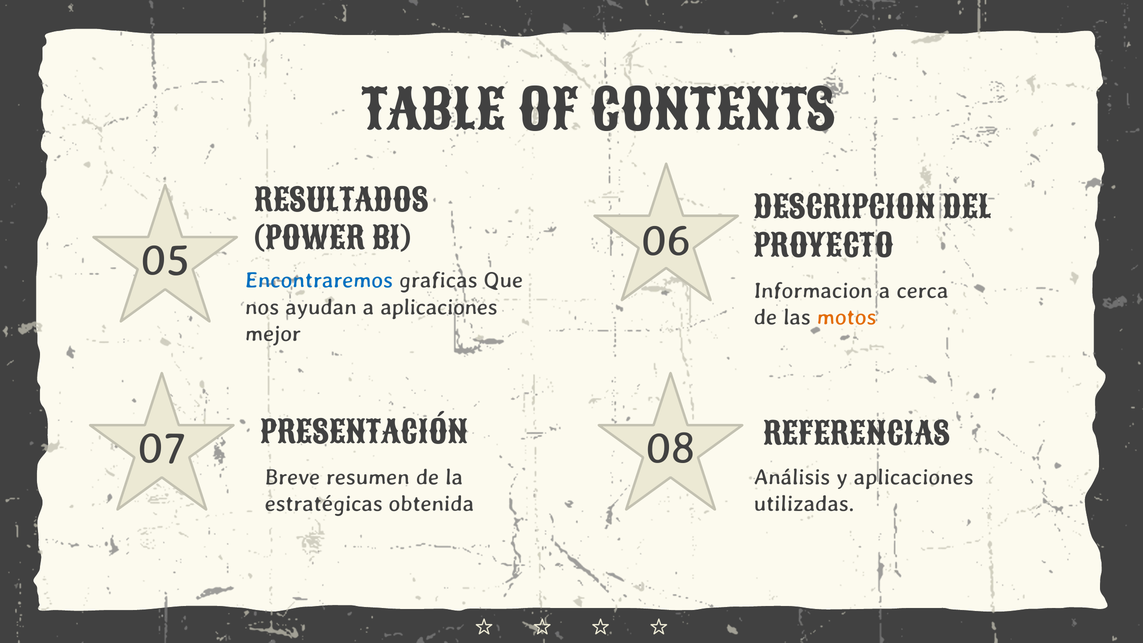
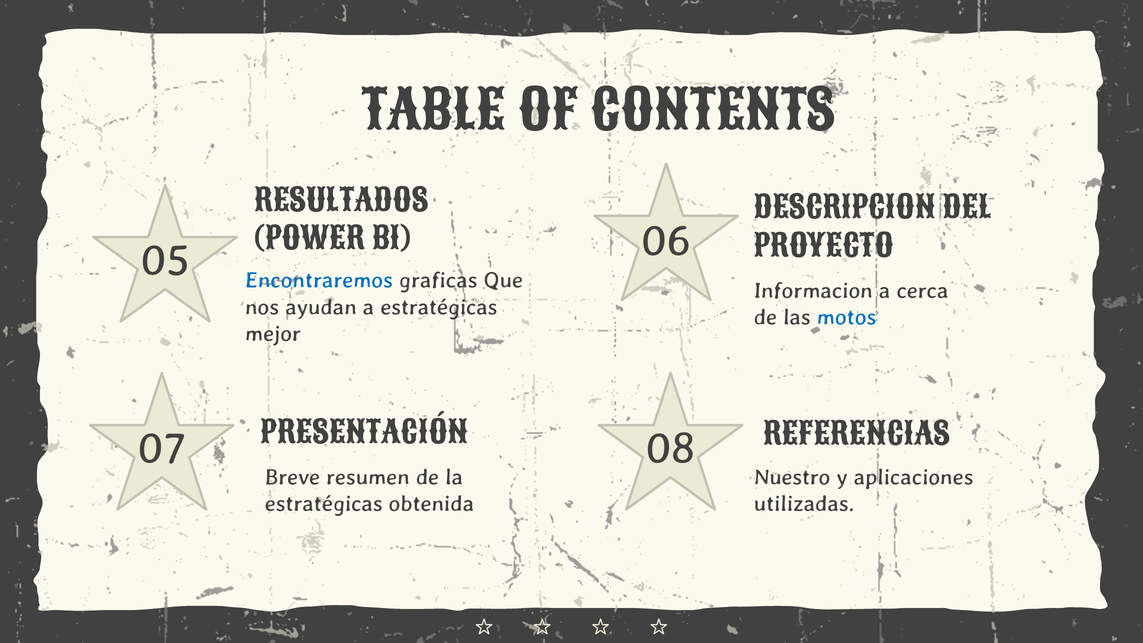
a aplicaciones: aplicaciones -> estratégicas
motos colour: orange -> blue
Análisis: Análisis -> Nuestro
